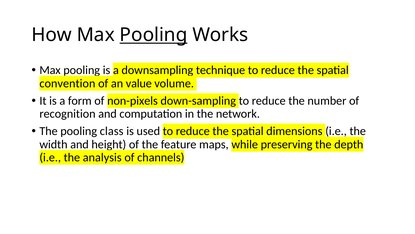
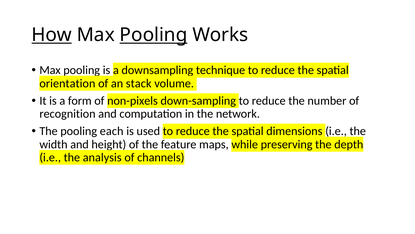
How underline: none -> present
convention: convention -> orientation
value: value -> stack
class: class -> each
